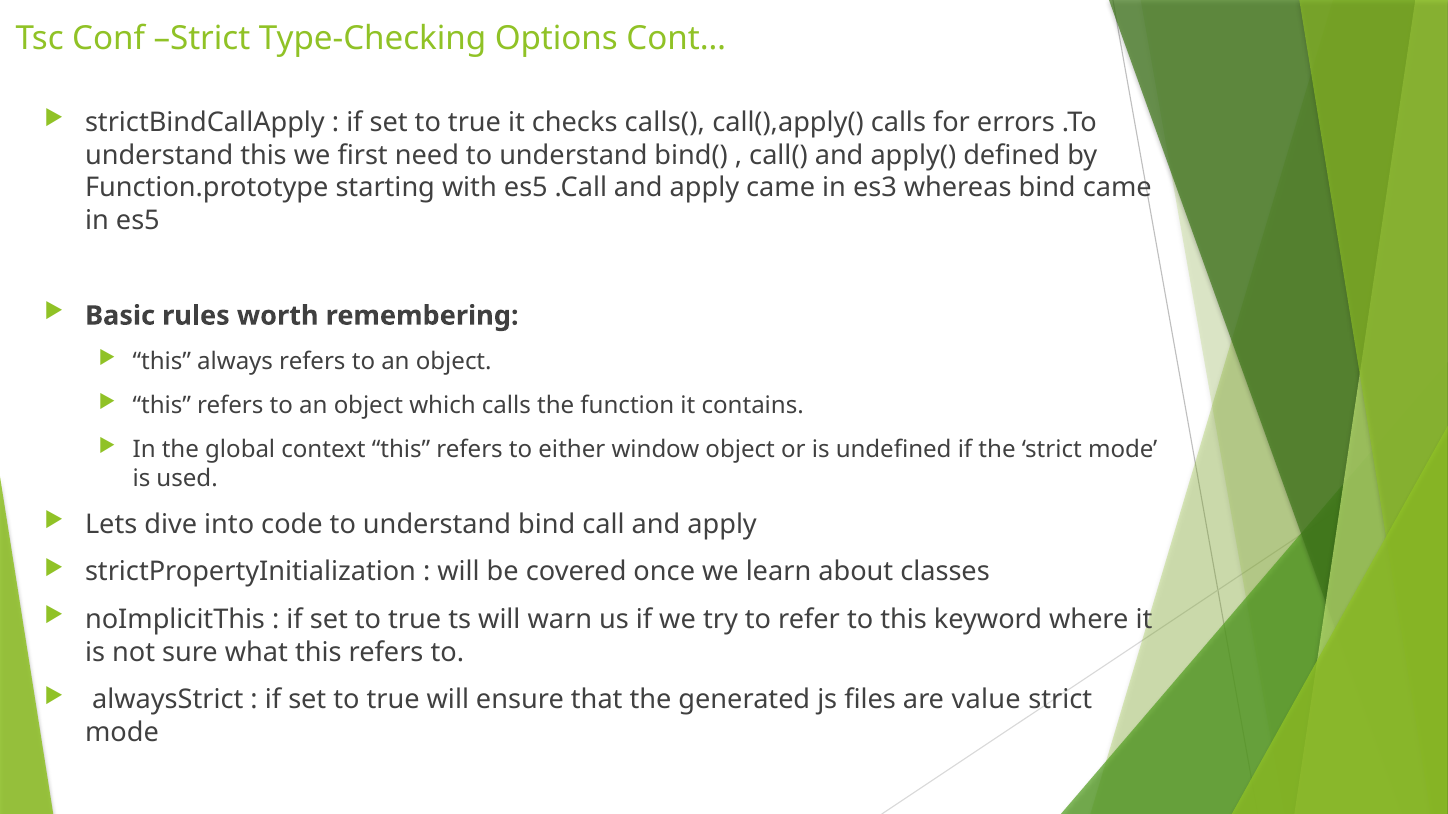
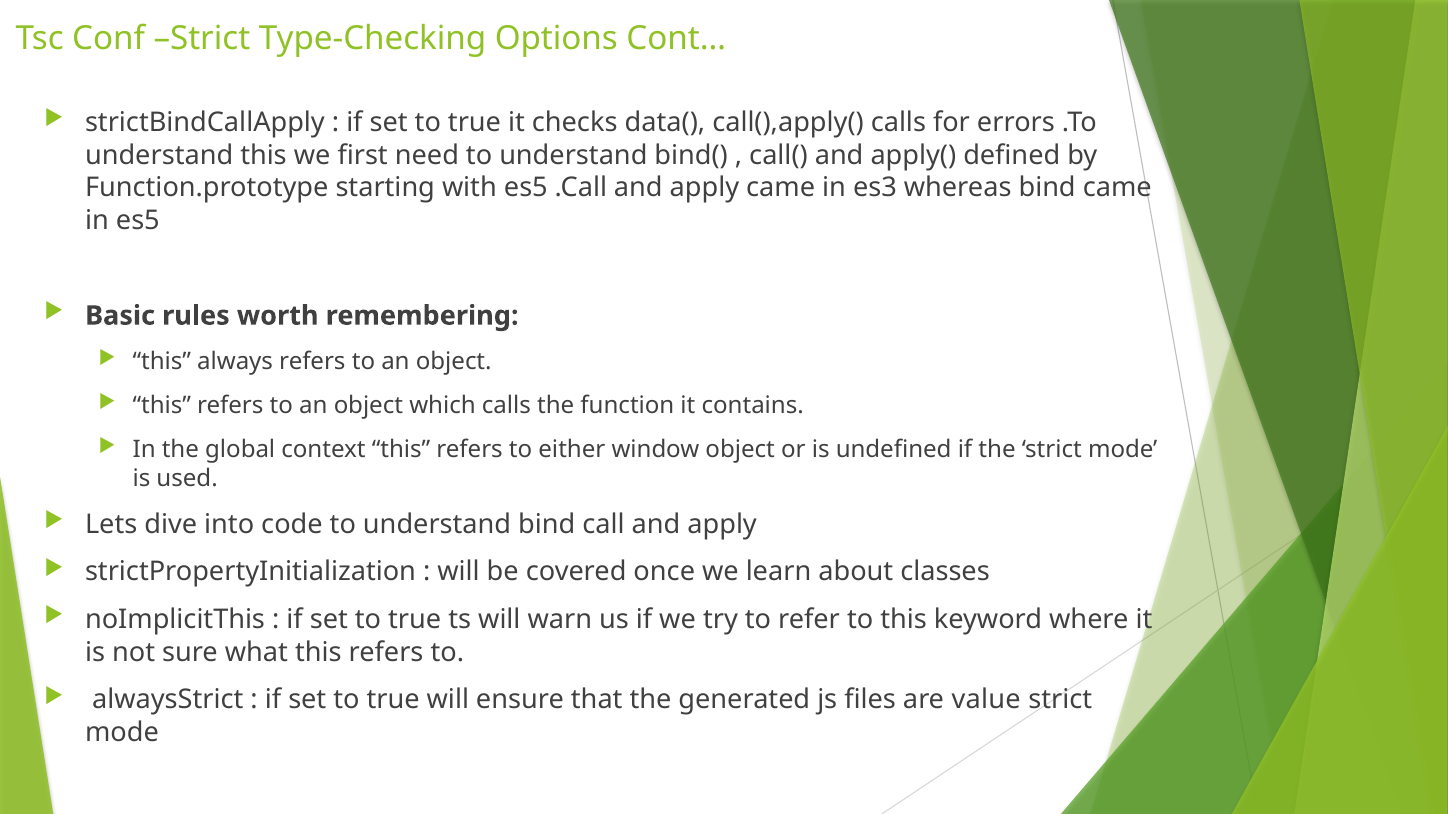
calls(: calls( -> data(
